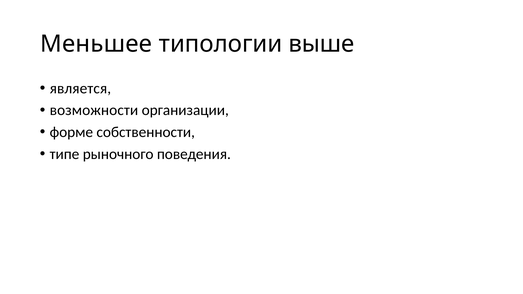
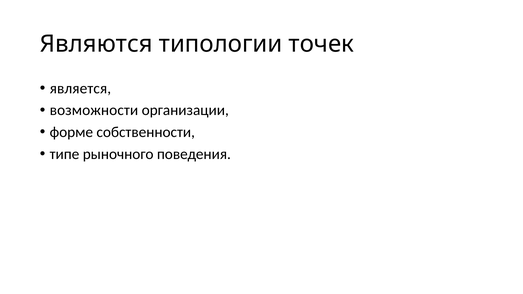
Меньшее: Меньшее -> Являются
выше: выше -> точек
